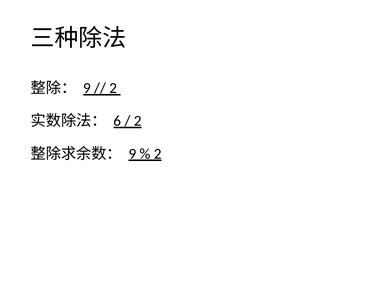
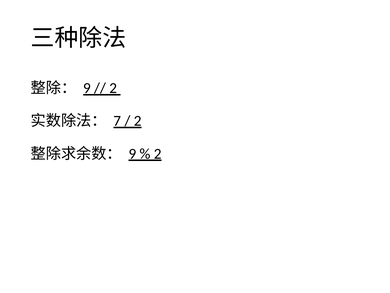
6: 6 -> 7
